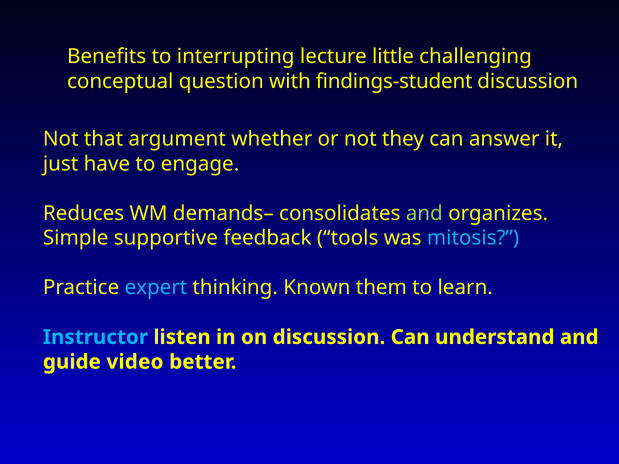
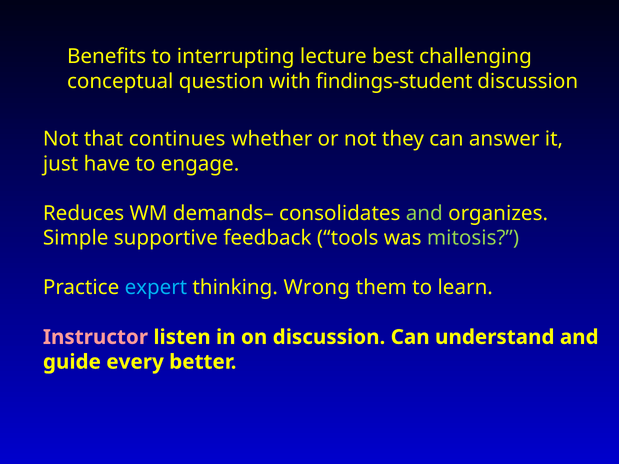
little: little -> best
argument: argument -> continues
mitosis colour: light blue -> light green
Known: Known -> Wrong
Instructor colour: light blue -> pink
video: video -> every
